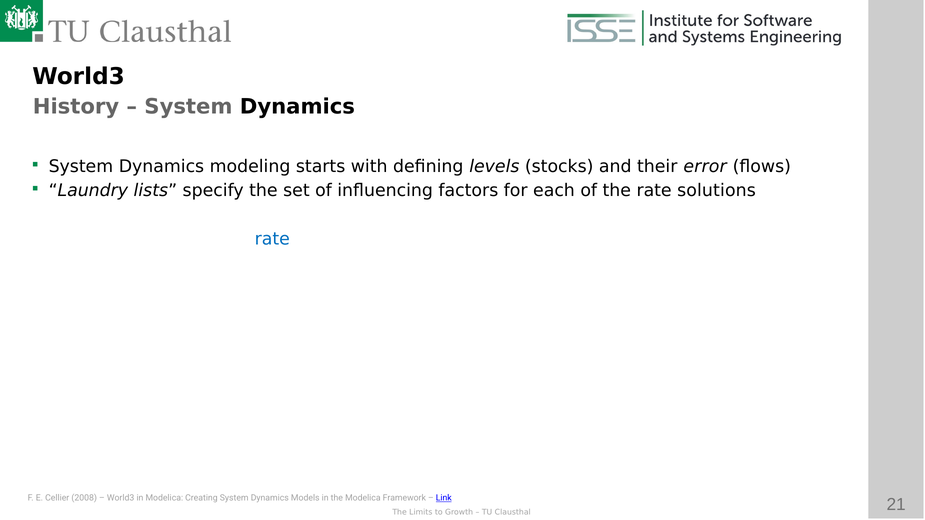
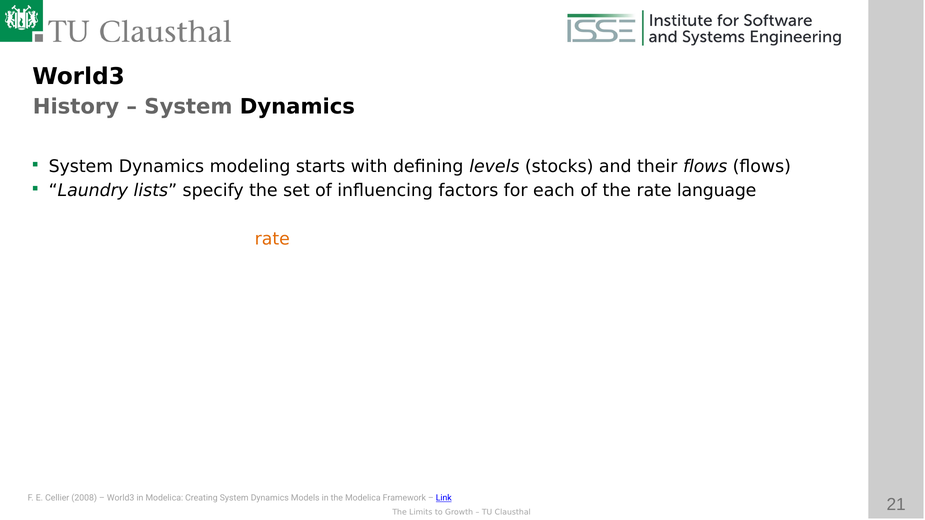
their error: error -> flows
solutions: solutions -> language
rate at (272, 239) colour: blue -> orange
